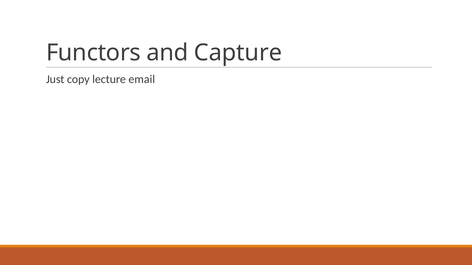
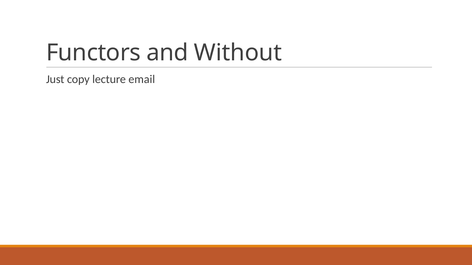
Capture: Capture -> Without
